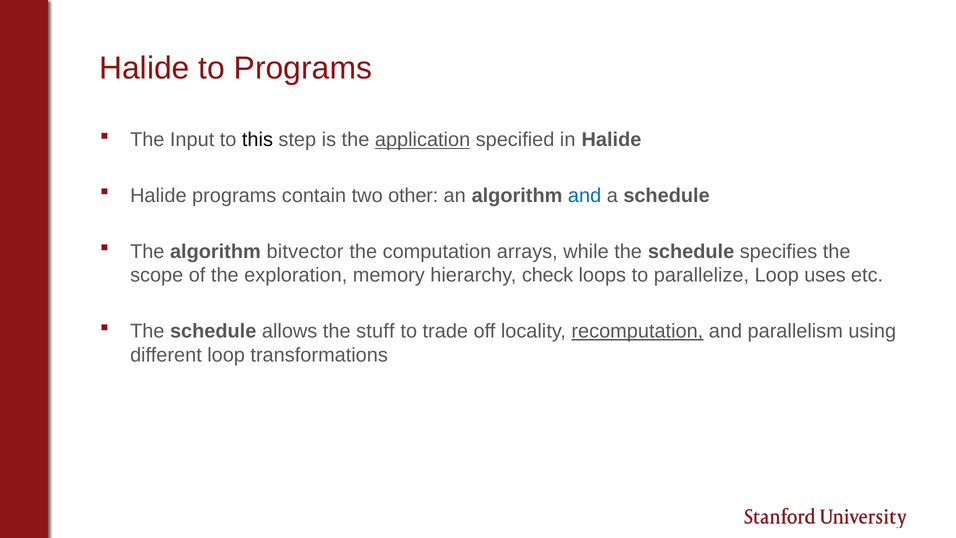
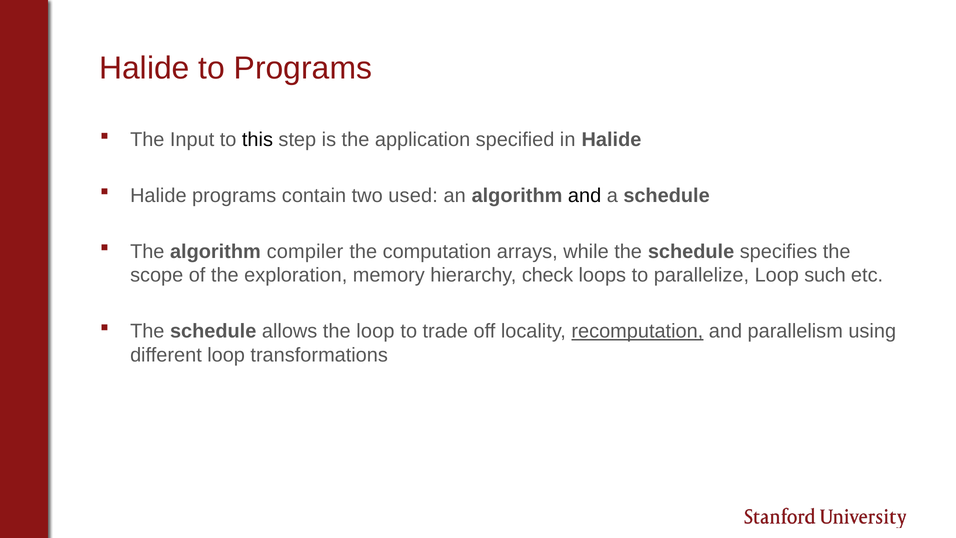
application underline: present -> none
other: other -> used
and at (585, 196) colour: blue -> black
bitvector: bitvector -> compiler
uses: uses -> such
the stuff: stuff -> loop
